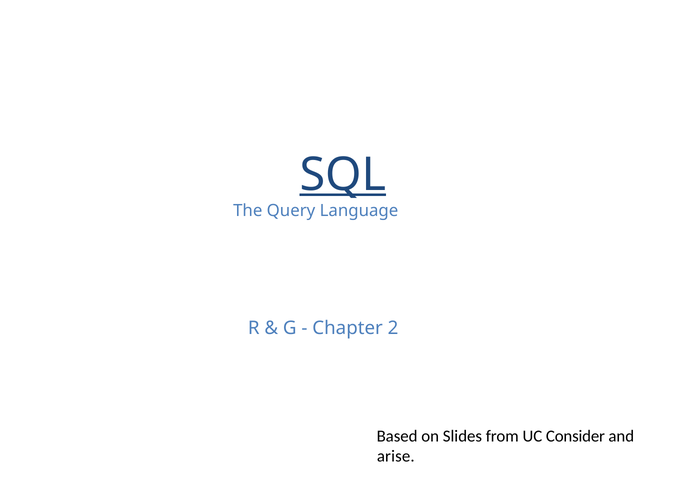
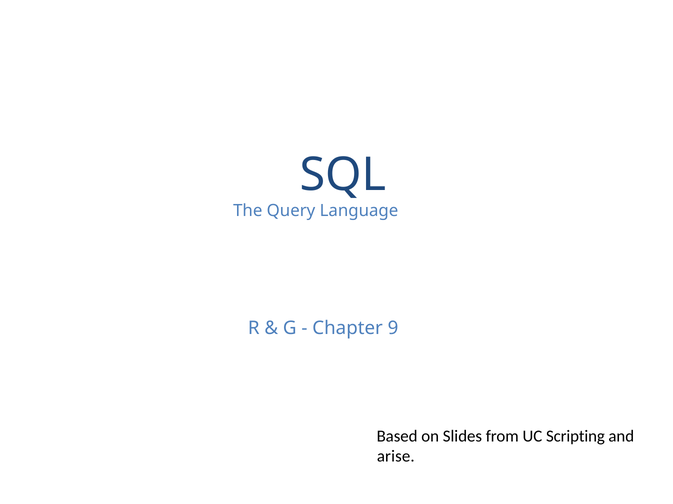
SQL underline: present -> none
2: 2 -> 9
Consider: Consider -> Scripting
